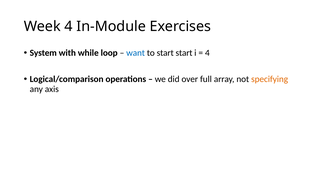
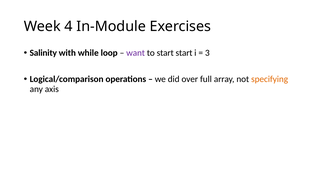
System: System -> Salinity
want colour: blue -> purple
4 at (207, 53): 4 -> 3
